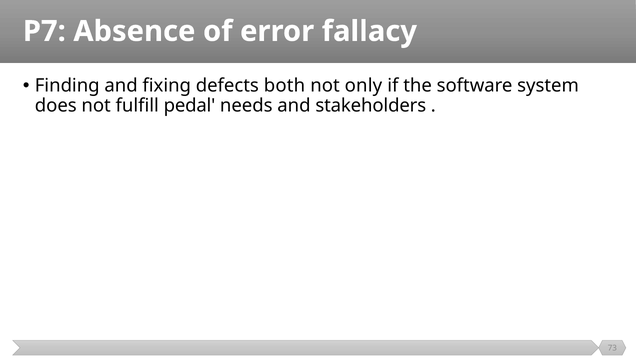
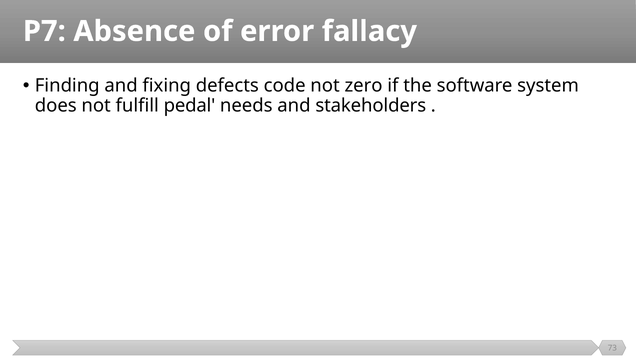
both: both -> code
only: only -> zero
